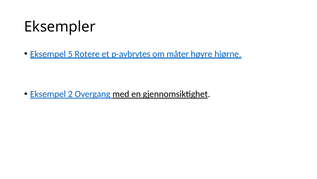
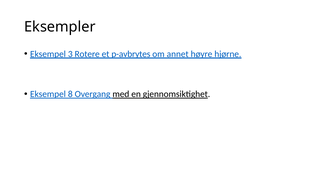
5: 5 -> 3
måter: måter -> annet
2: 2 -> 8
